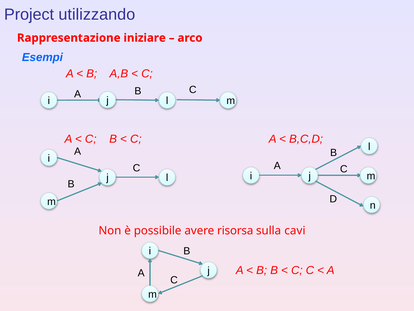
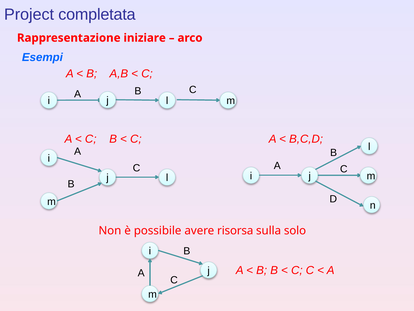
utilizzando: utilizzando -> completata
cavi: cavi -> solo
